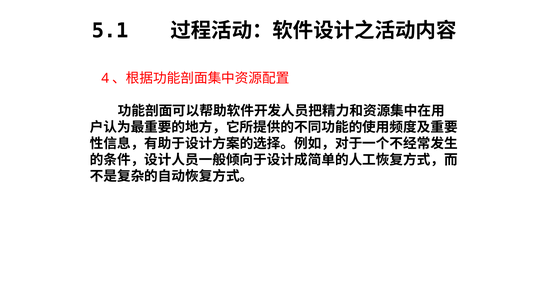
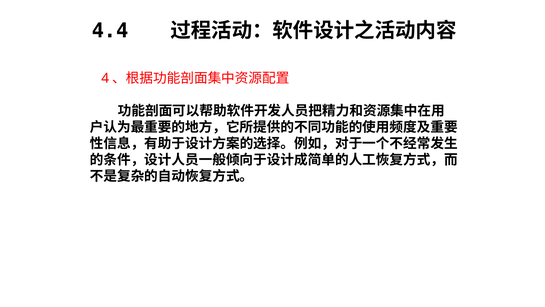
5.1: 5.1 -> 4.4
